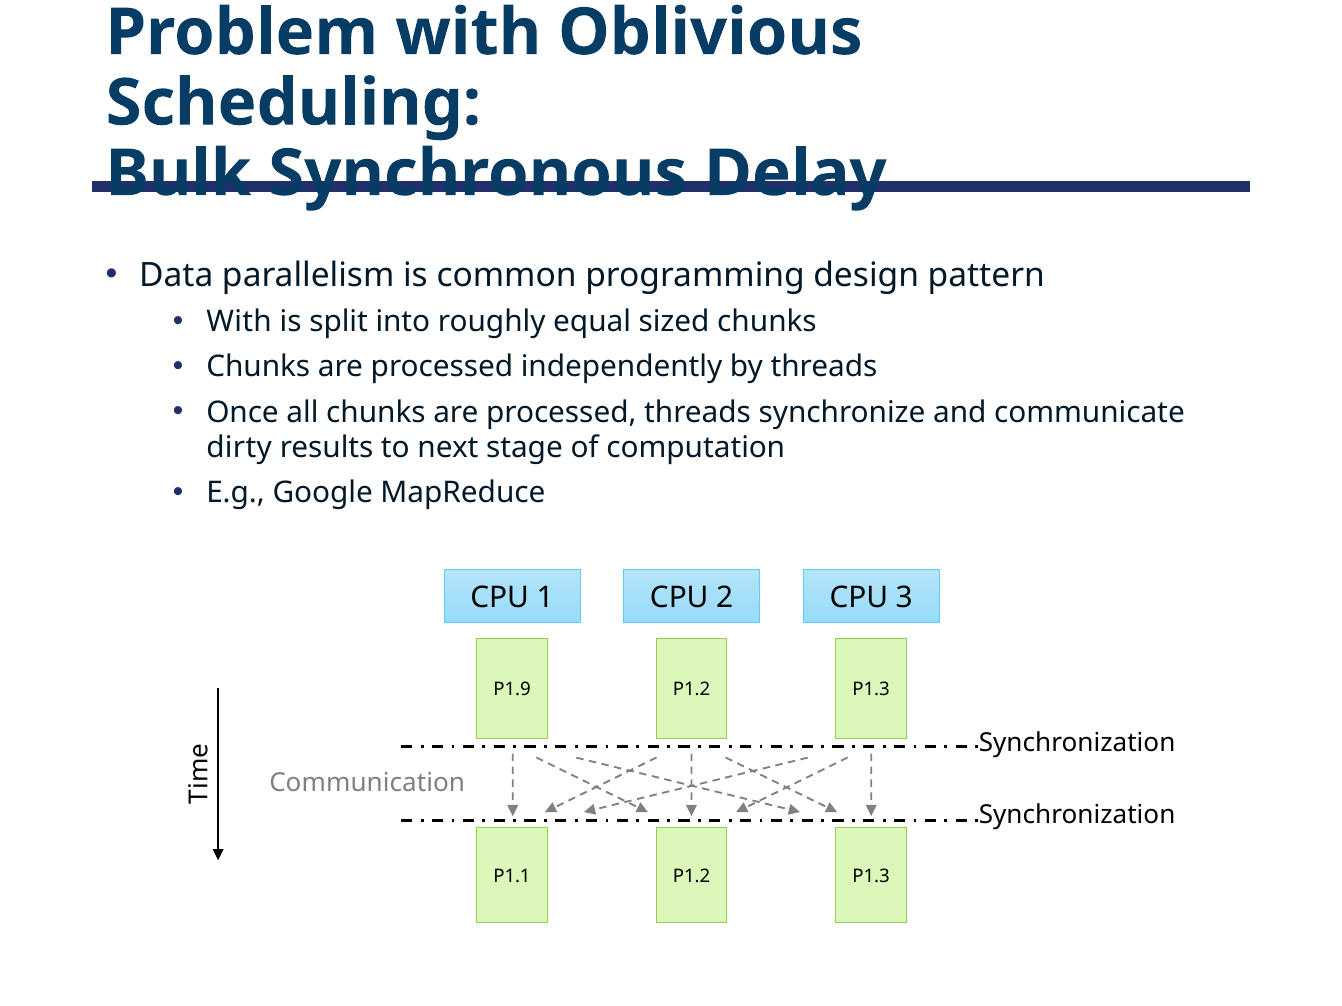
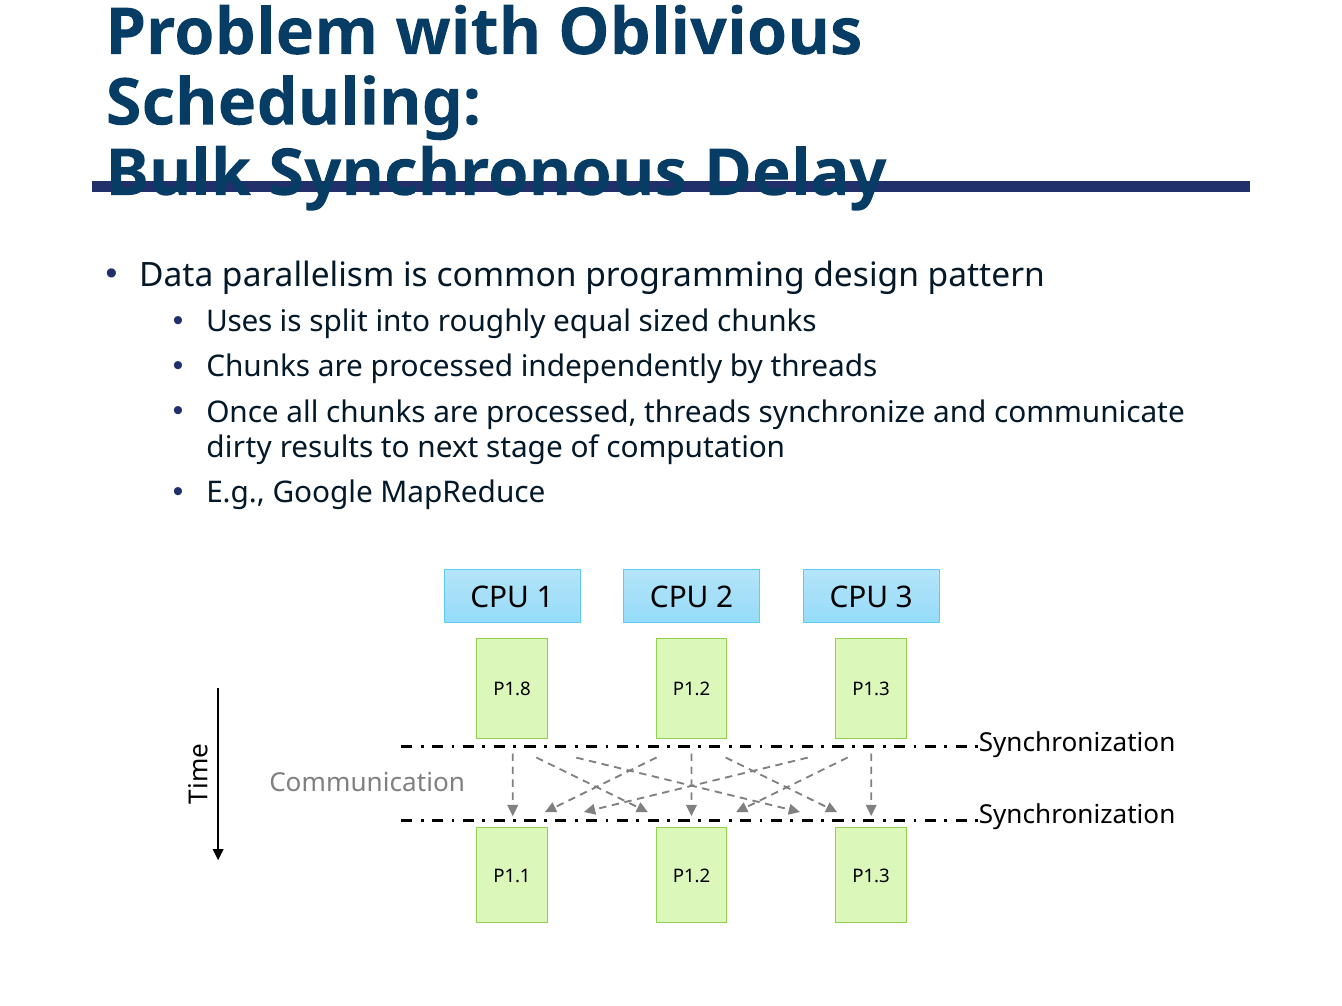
With at (239, 322): With -> Uses
P1.9: P1.9 -> P1.8
